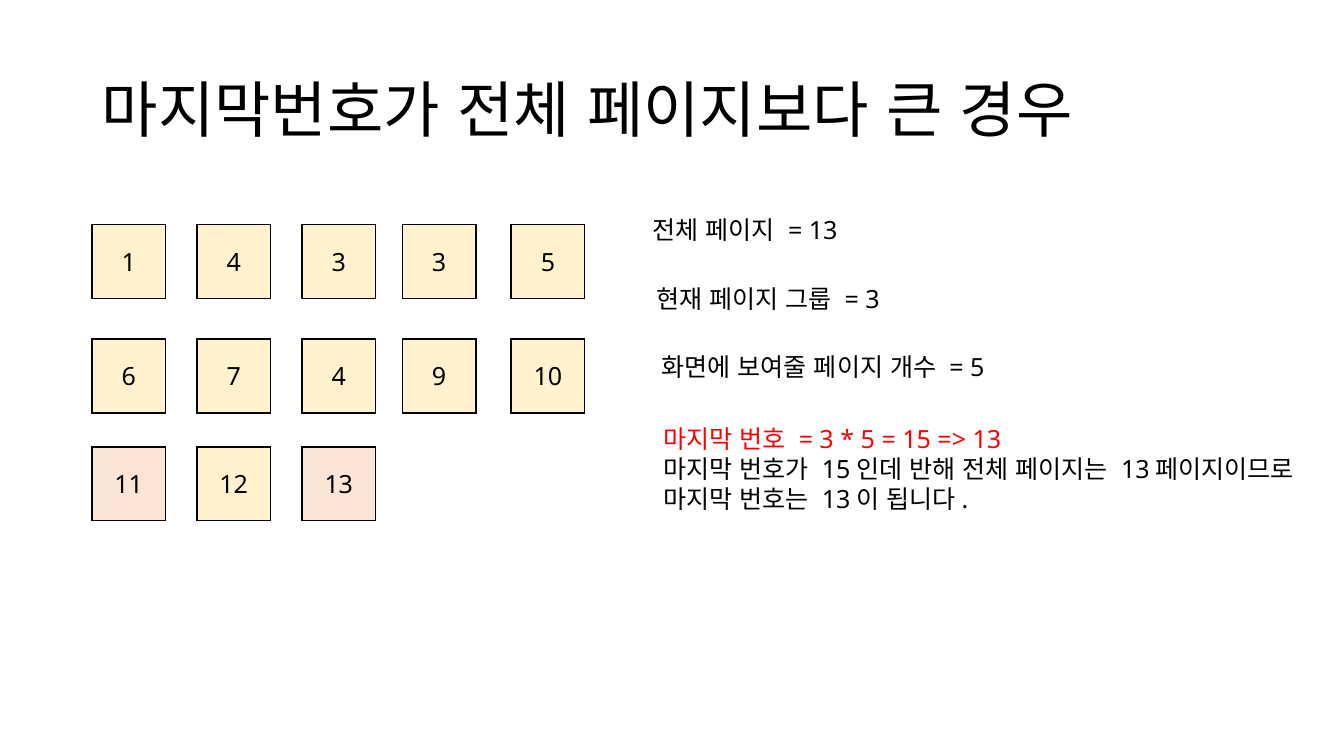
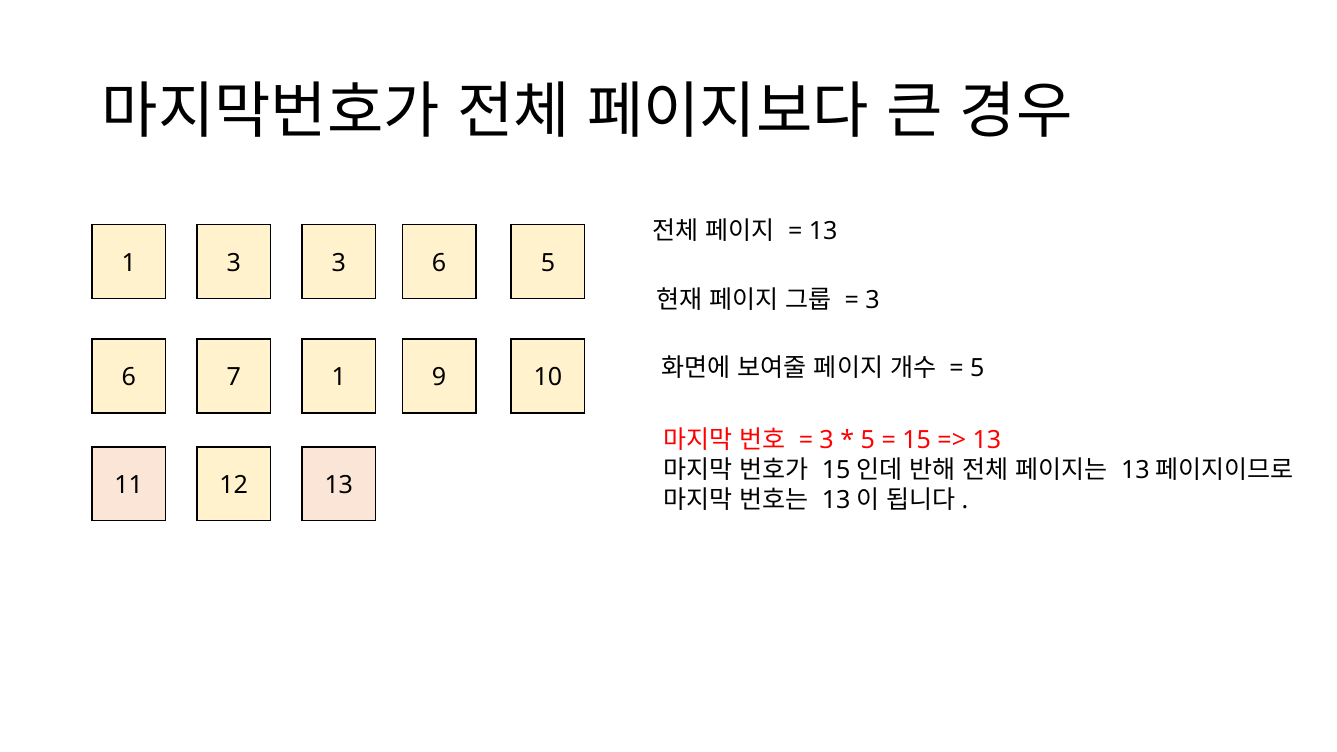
1 4: 4 -> 3
3 3: 3 -> 6
7 4: 4 -> 1
